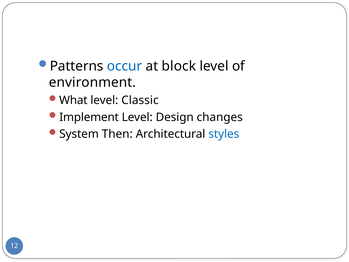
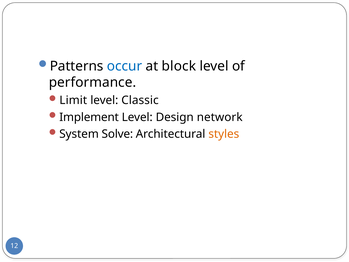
environment: environment -> performance
What: What -> Limit
changes: changes -> network
Then: Then -> Solve
styles colour: blue -> orange
